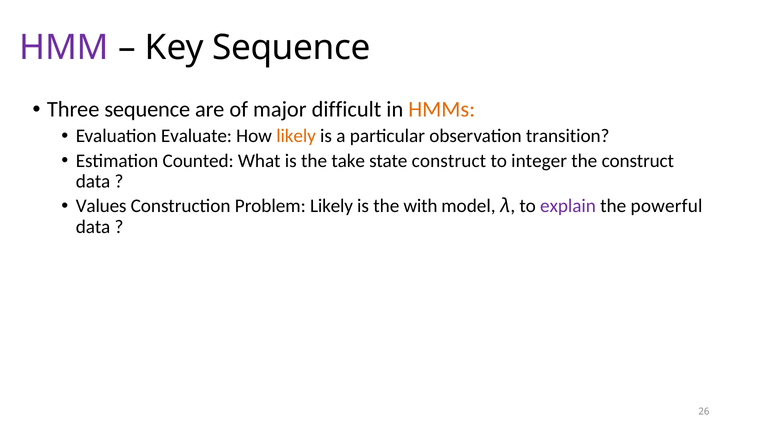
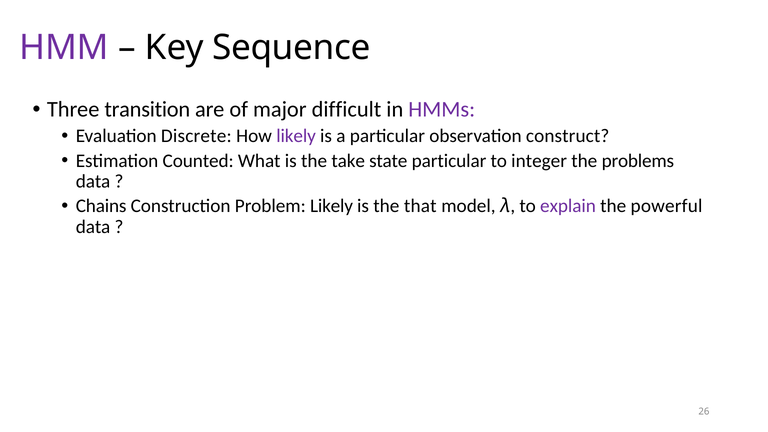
Three sequence: sequence -> transition
HMMs colour: orange -> purple
Evaluate: Evaluate -> Discrete
likely at (296, 136) colour: orange -> purple
transition: transition -> construct
state construct: construct -> particular
the construct: construct -> problems
Values: Values -> Chains
with: with -> that
